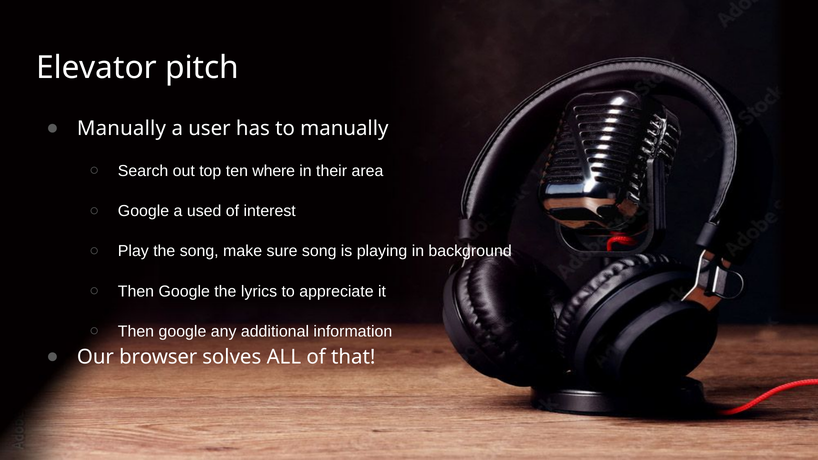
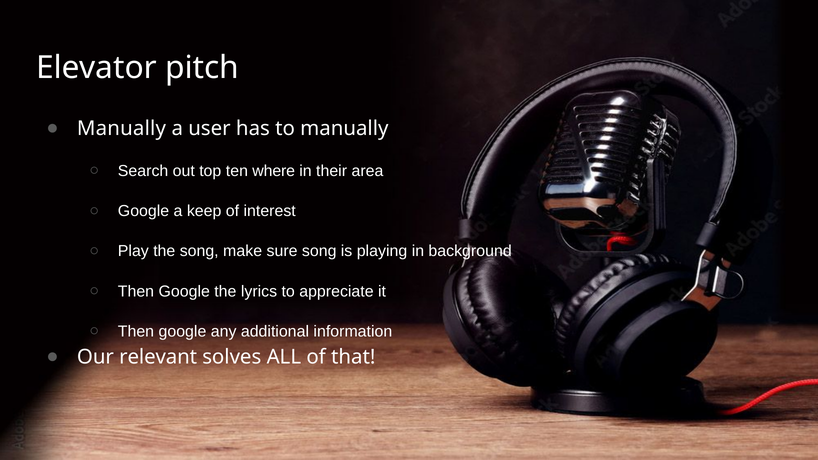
used: used -> keep
browser: browser -> relevant
